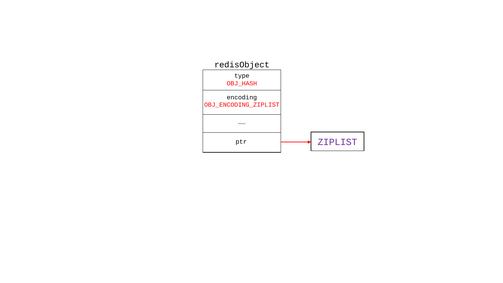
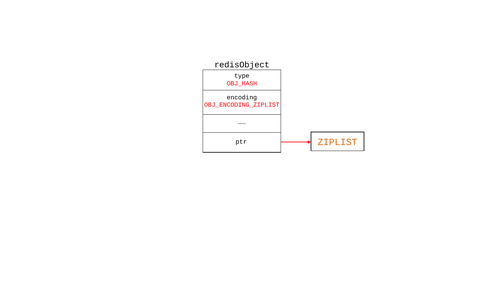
ZIPLIST colour: purple -> orange
